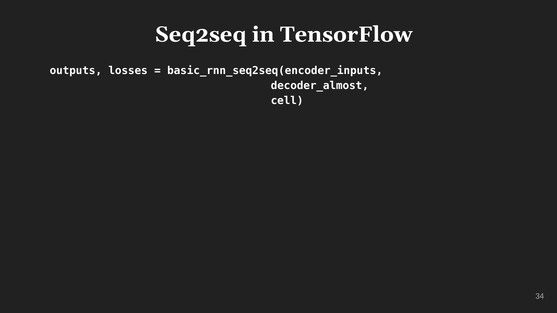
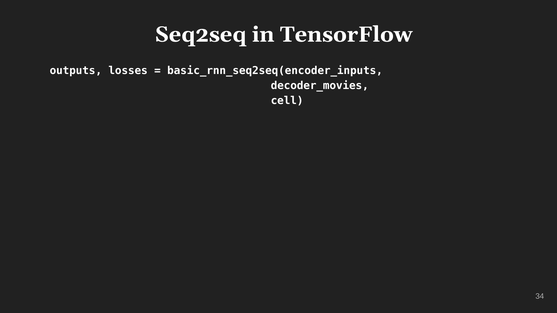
decoder_almost: decoder_almost -> decoder_movies
